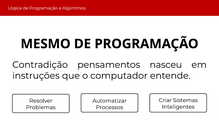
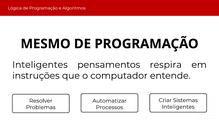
Contradição at (40, 65): Contradição -> Inteligentes
nasceu: nasceu -> respira
